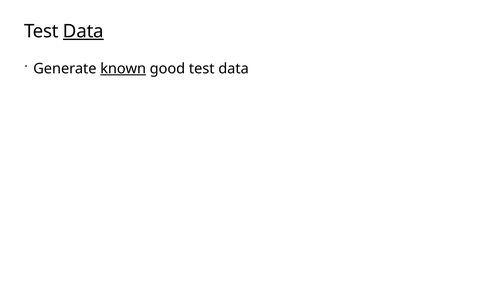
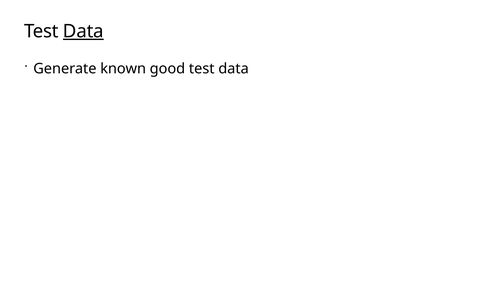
known underline: present -> none
